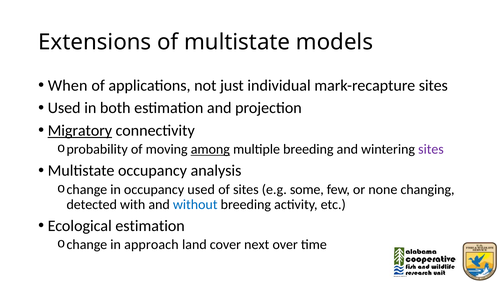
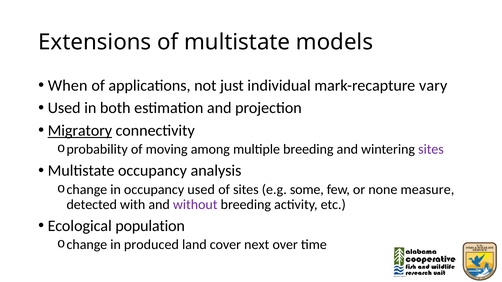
mark-recapture sites: sites -> vary
among underline: present -> none
changing: changing -> measure
without colour: blue -> purple
Ecological estimation: estimation -> population
approach: approach -> produced
